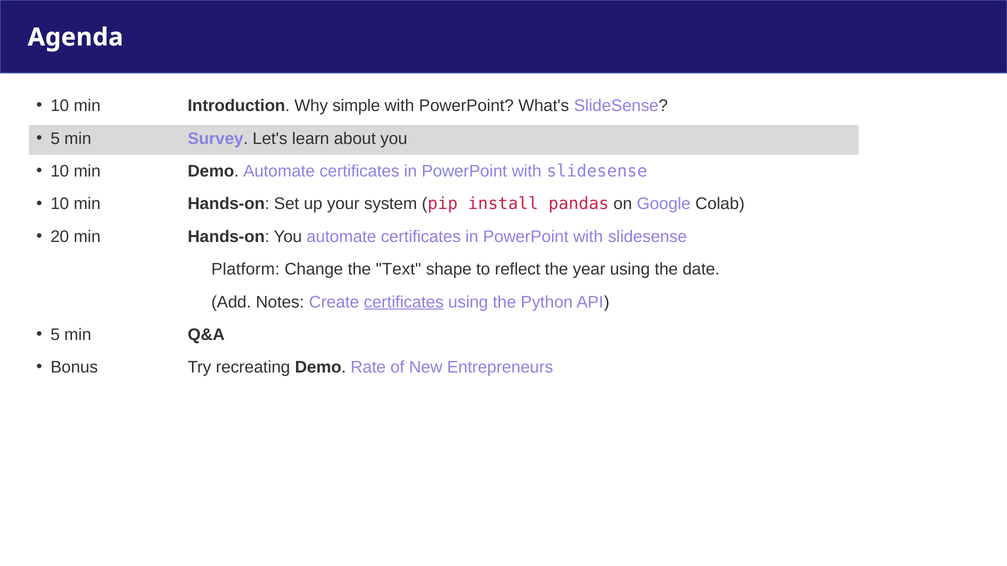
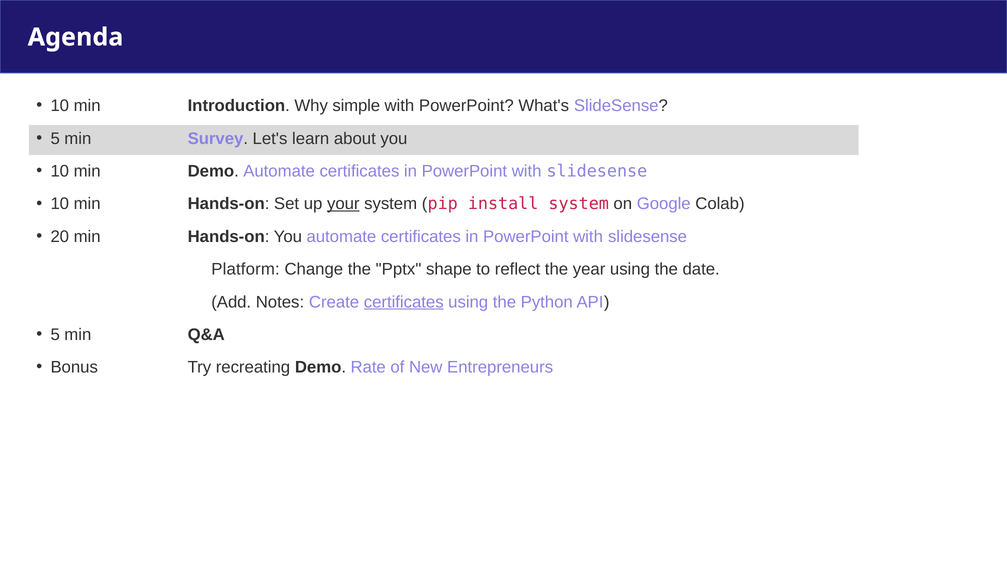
your underline: none -> present
install pandas: pandas -> system
Text: Text -> Pptx
